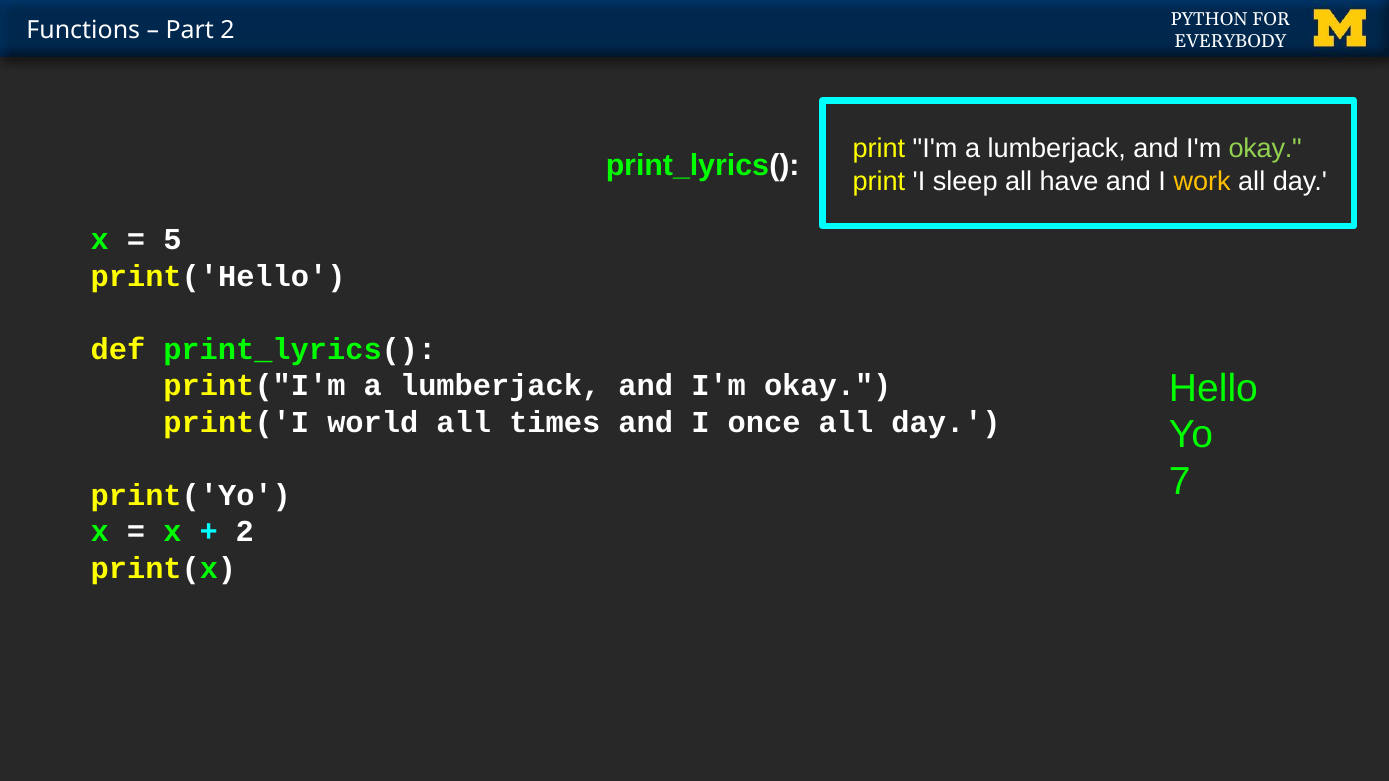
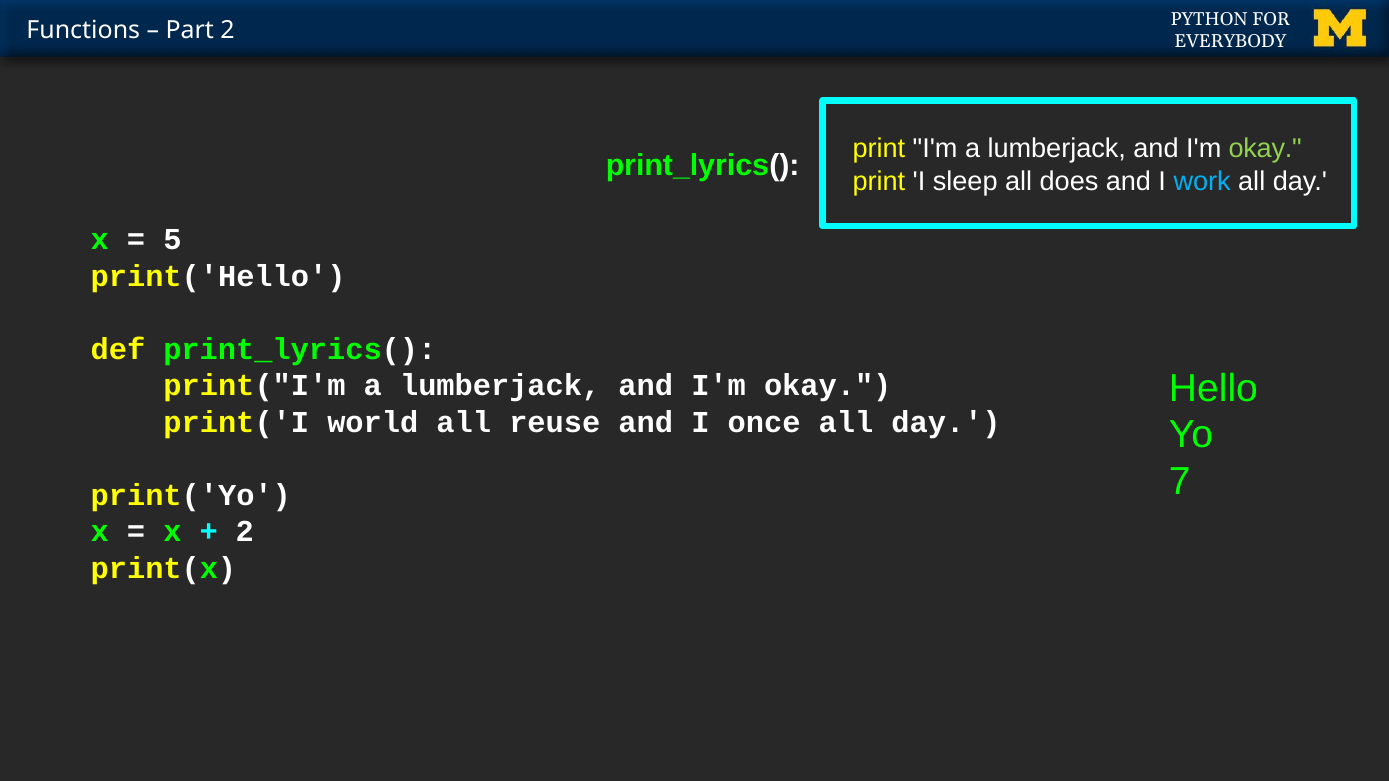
have: have -> does
work colour: yellow -> light blue
times: times -> reuse
